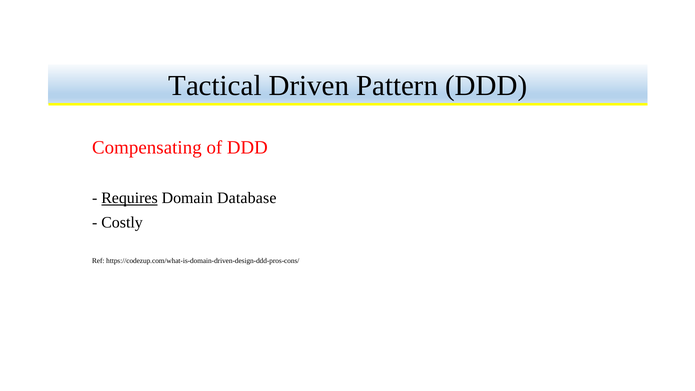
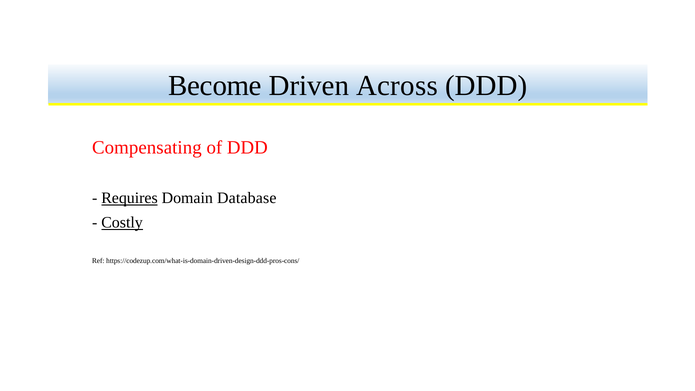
Tactical: Tactical -> Become
Pattern: Pattern -> Across
Costly underline: none -> present
